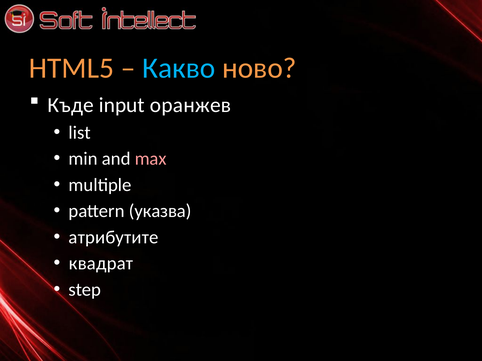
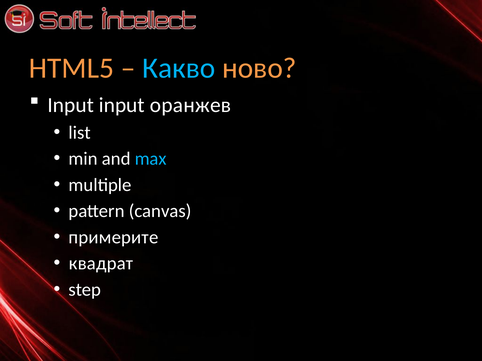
Къде at (71, 105): Къде -> Input
max colour: pink -> light blue
указва: указва -> canvas
атрибутите: атрибутите -> примерите
